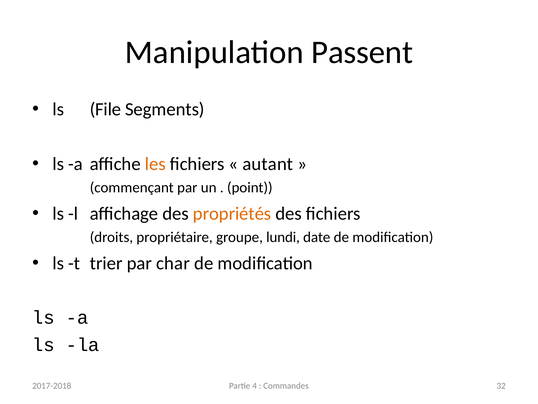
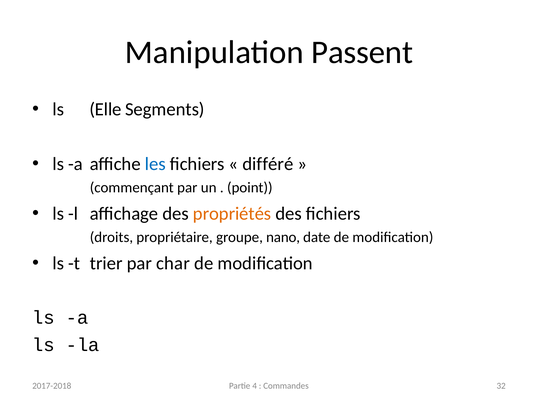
File: File -> Elle
les colour: orange -> blue
autant: autant -> différé
lundi: lundi -> nano
